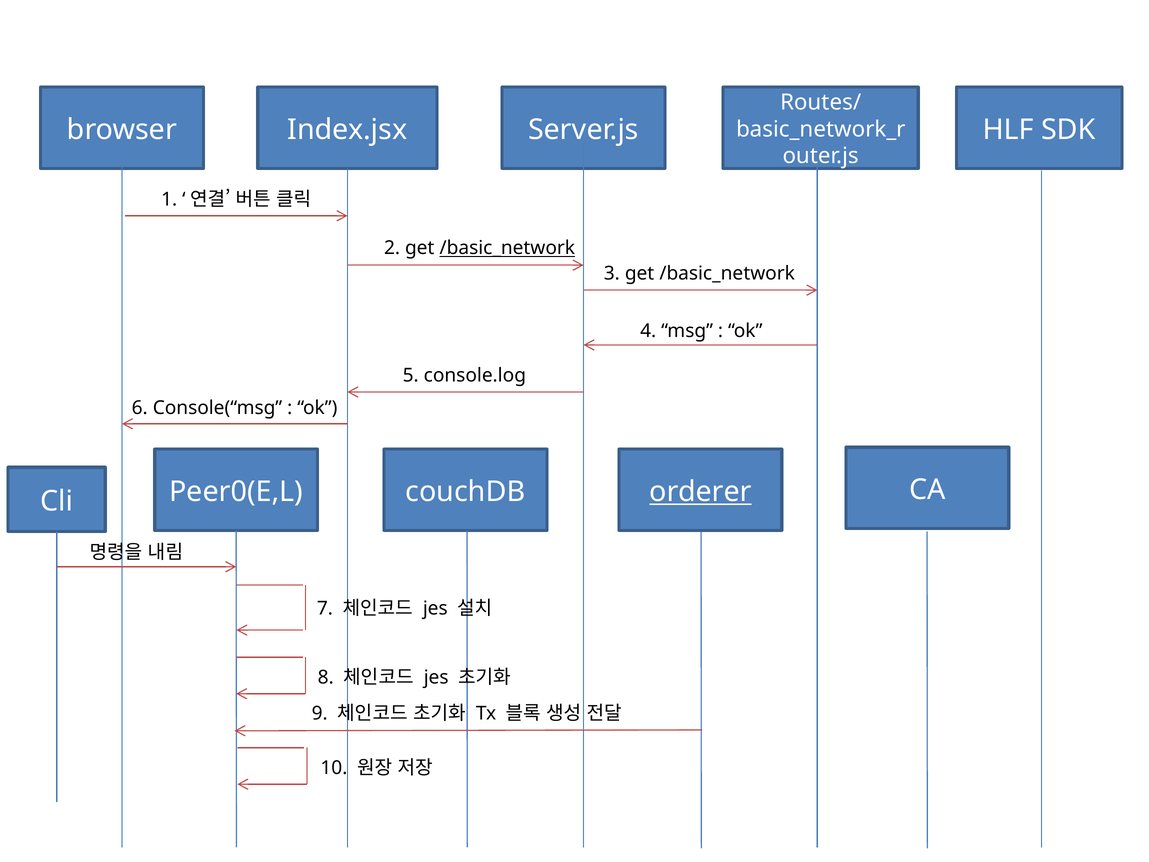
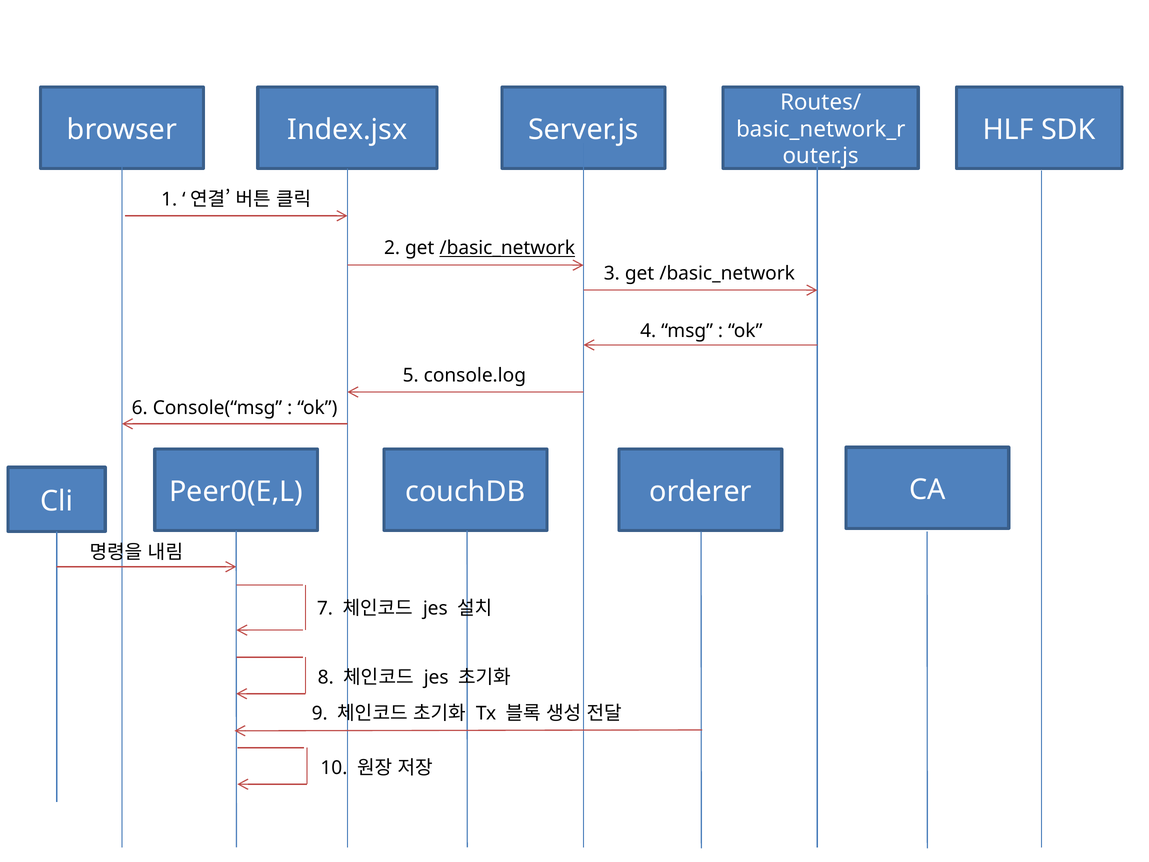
orderer underline: present -> none
